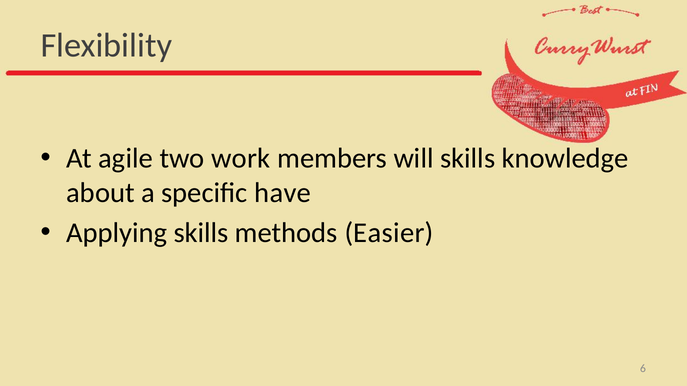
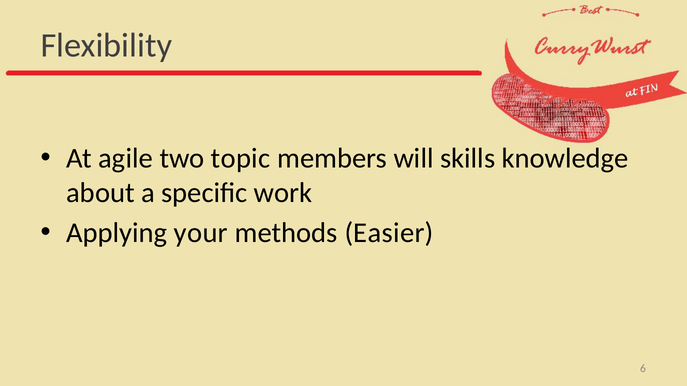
work: work -> topic
have: have -> work
Applying skills: skills -> your
